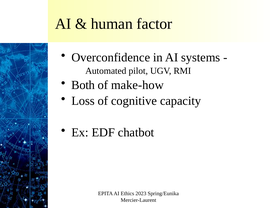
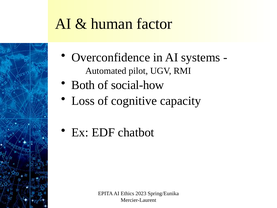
make-how: make-how -> social-how
